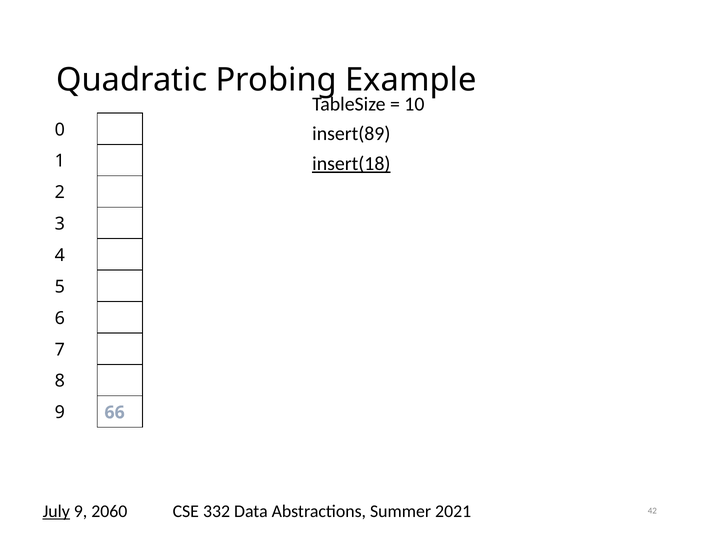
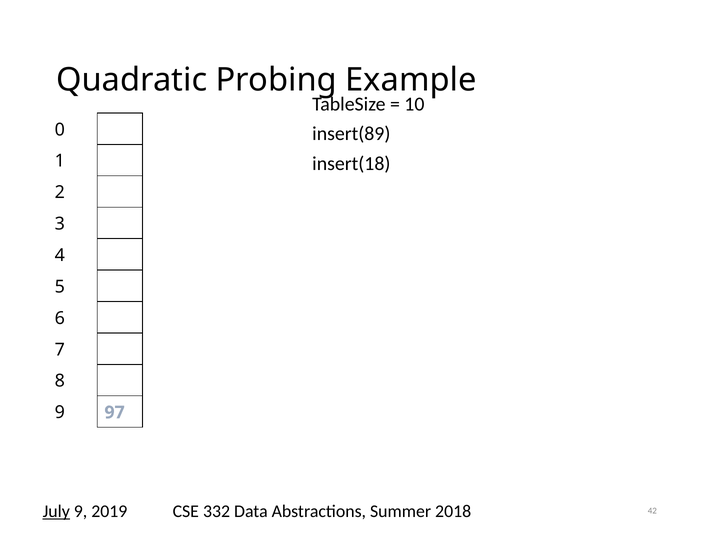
insert(18 underline: present -> none
66: 66 -> 97
2060: 2060 -> 2019
2021: 2021 -> 2018
